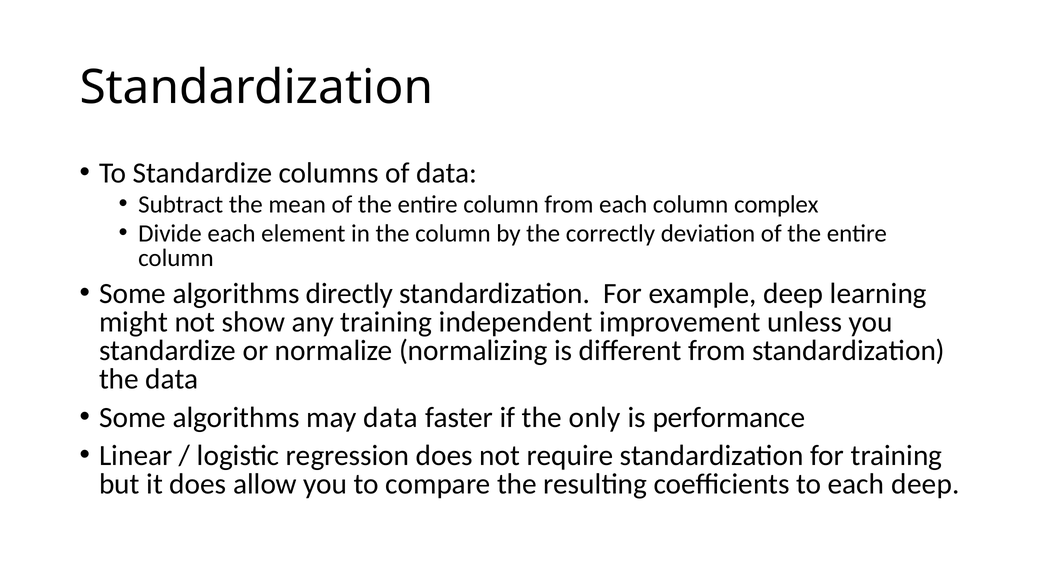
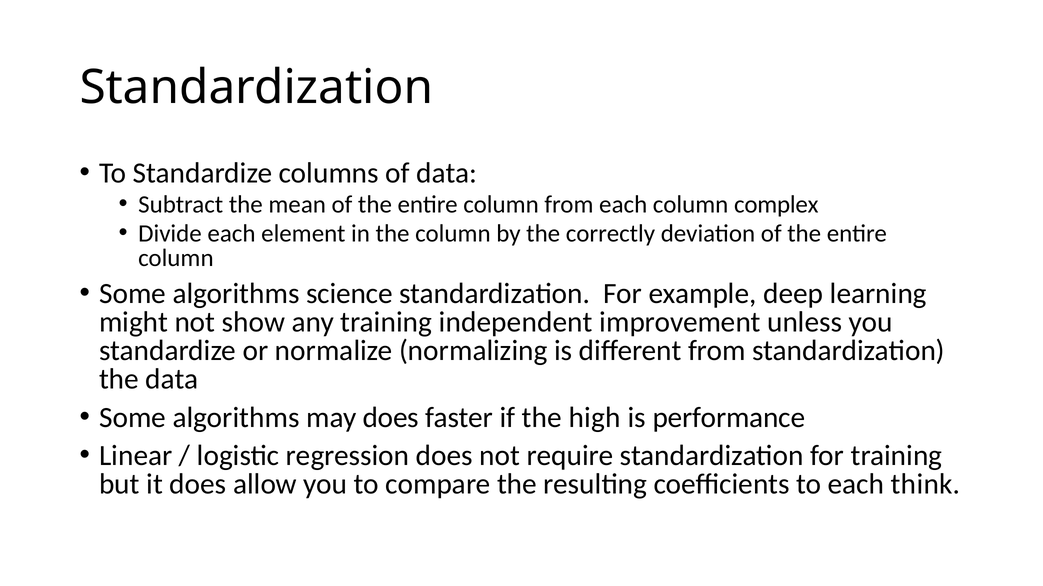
directly: directly -> science
may data: data -> does
only: only -> high
each deep: deep -> think
